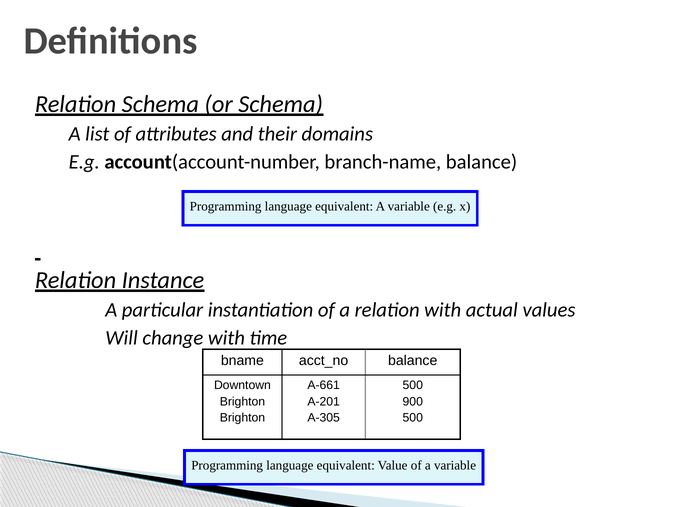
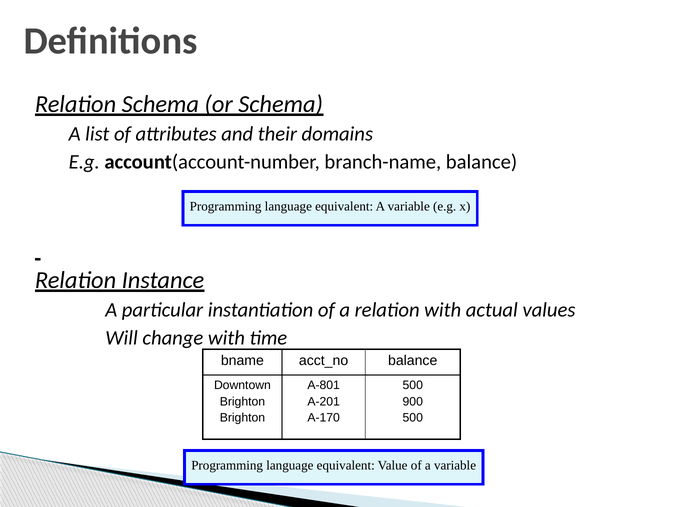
A-661: A-661 -> A-801
A-305: A-305 -> A-170
